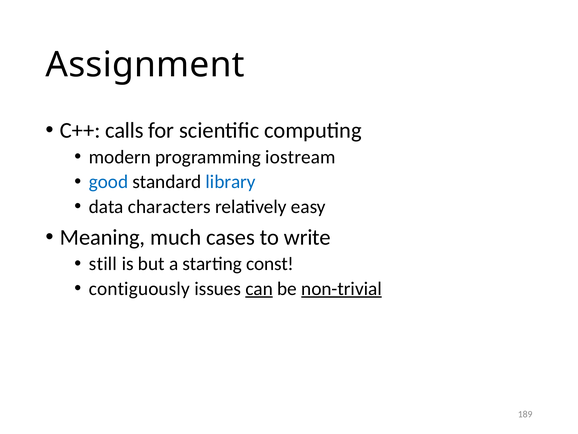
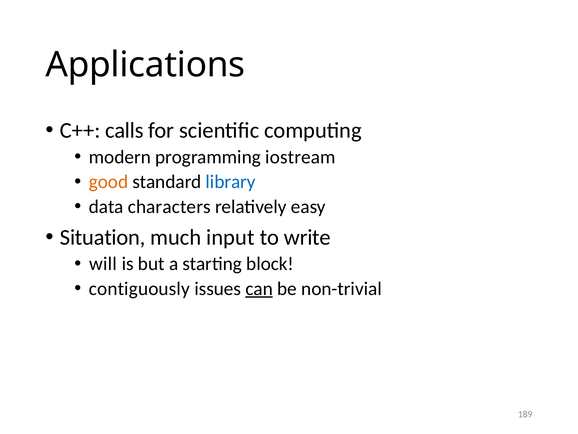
Assignment: Assignment -> Applications
good colour: blue -> orange
Meaning: Meaning -> Situation
cases: cases -> input
still: still -> will
const: const -> block
non-trivial underline: present -> none
